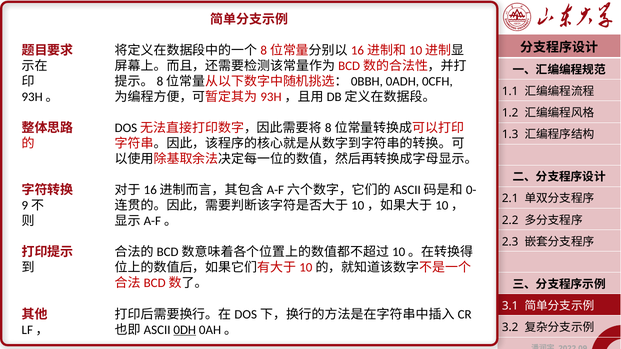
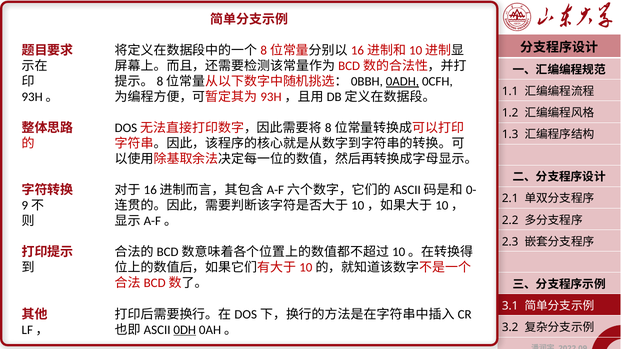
0ADH underline: none -> present
